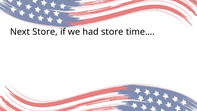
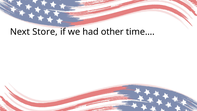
had store: store -> other
